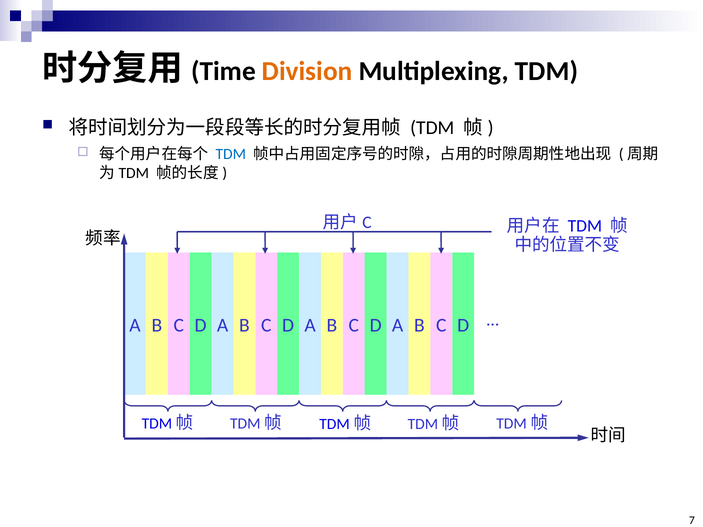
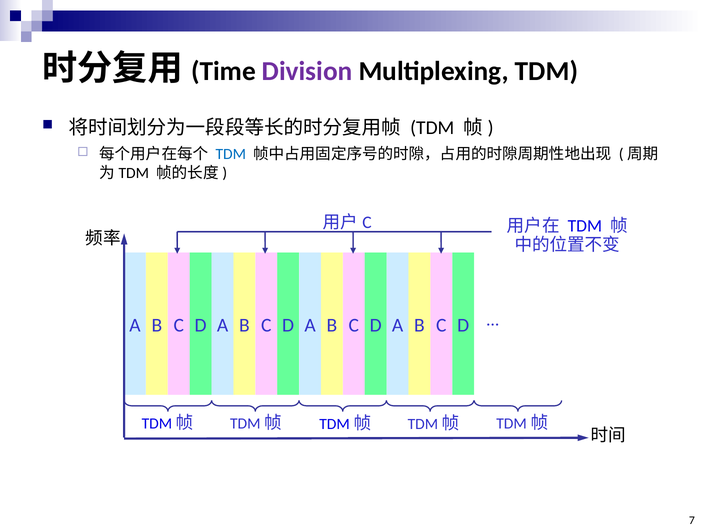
Division colour: orange -> purple
